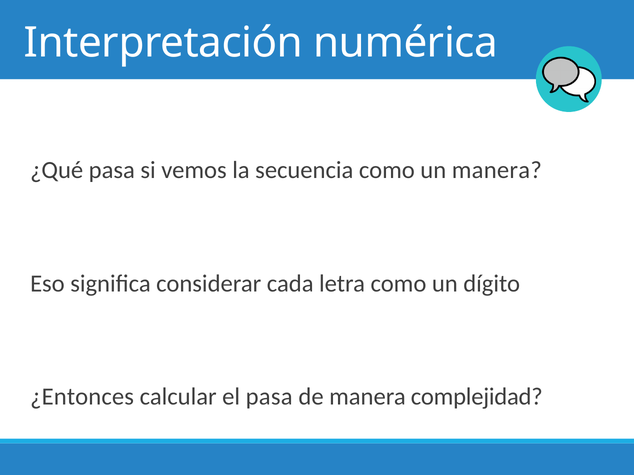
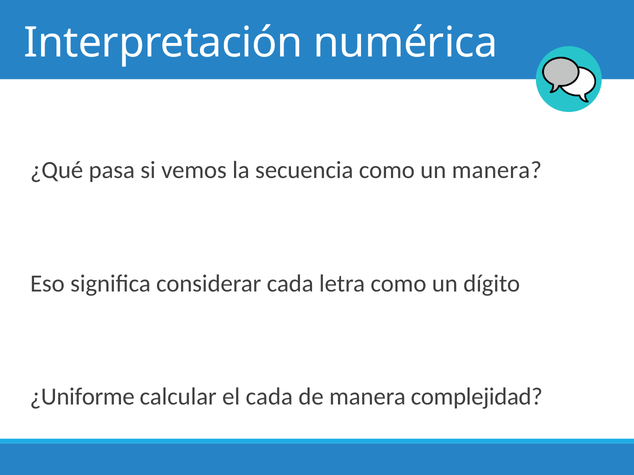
¿Entonces: ¿Entonces -> ¿Uniforme
el pasa: pasa -> cada
